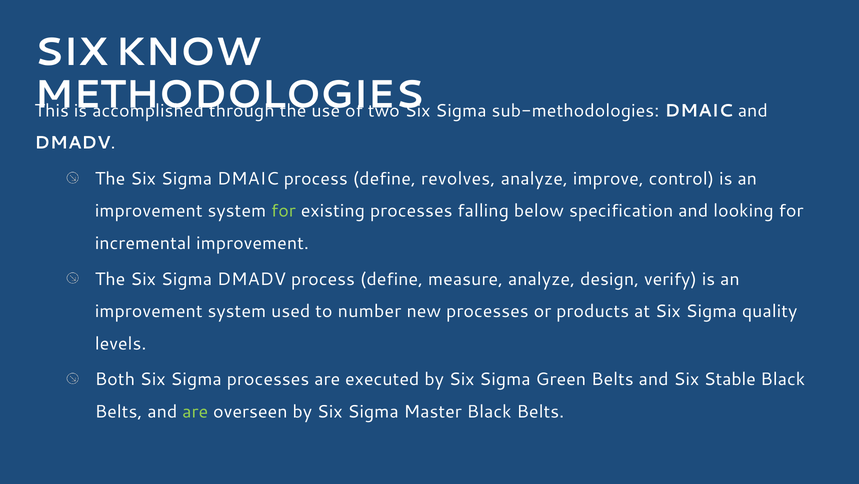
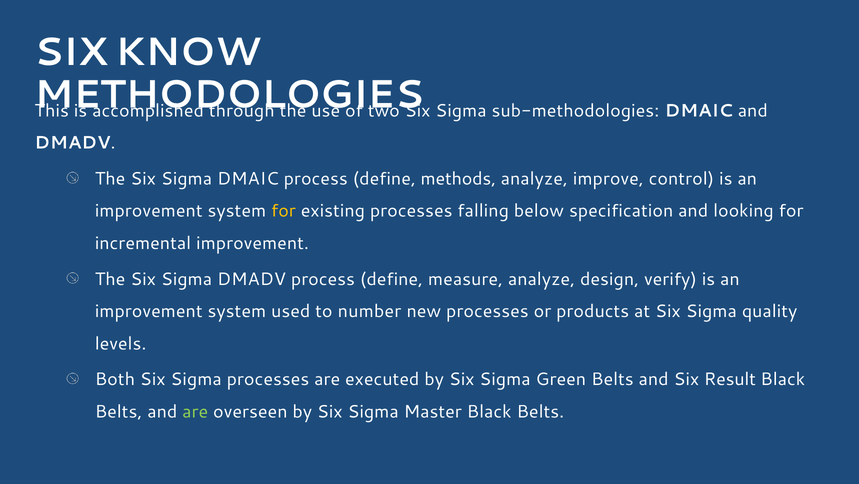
revolves: revolves -> methods
for at (283, 211) colour: light green -> yellow
Stable: Stable -> Result
